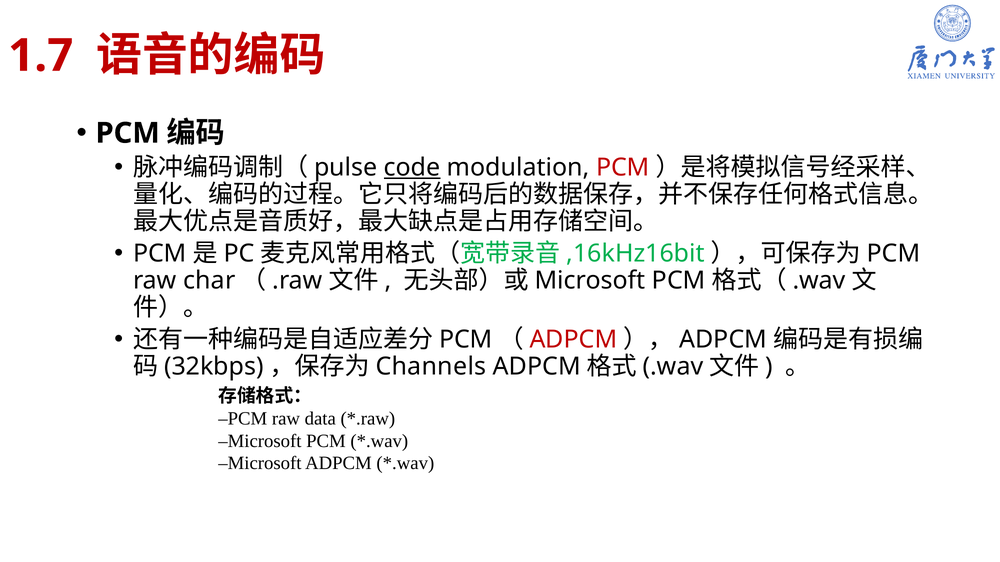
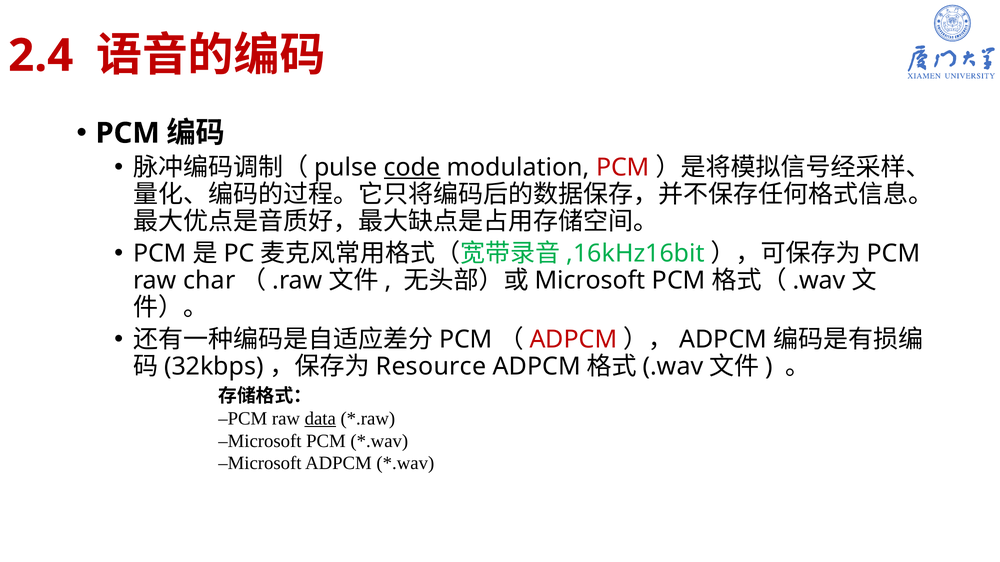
1.7: 1.7 -> 2.4
Channels: Channels -> Resource
data underline: none -> present
